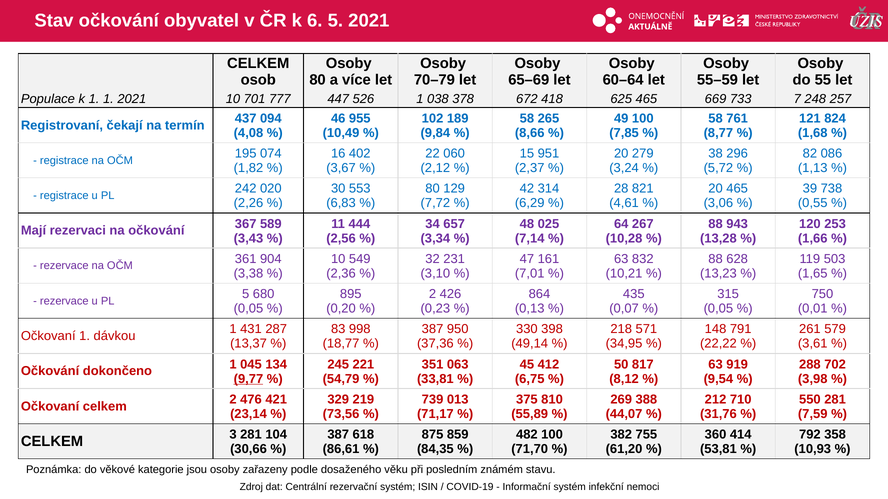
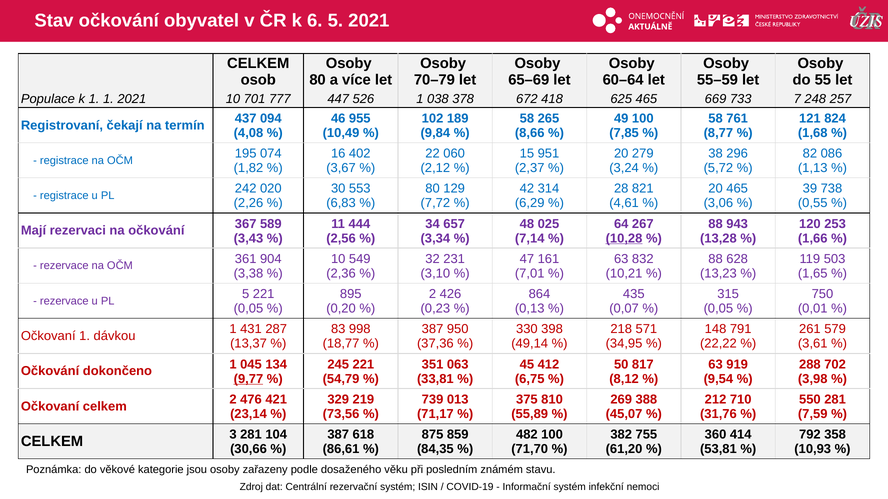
10,28 underline: none -> present
5 680: 680 -> 221
44,07: 44,07 -> 45,07
